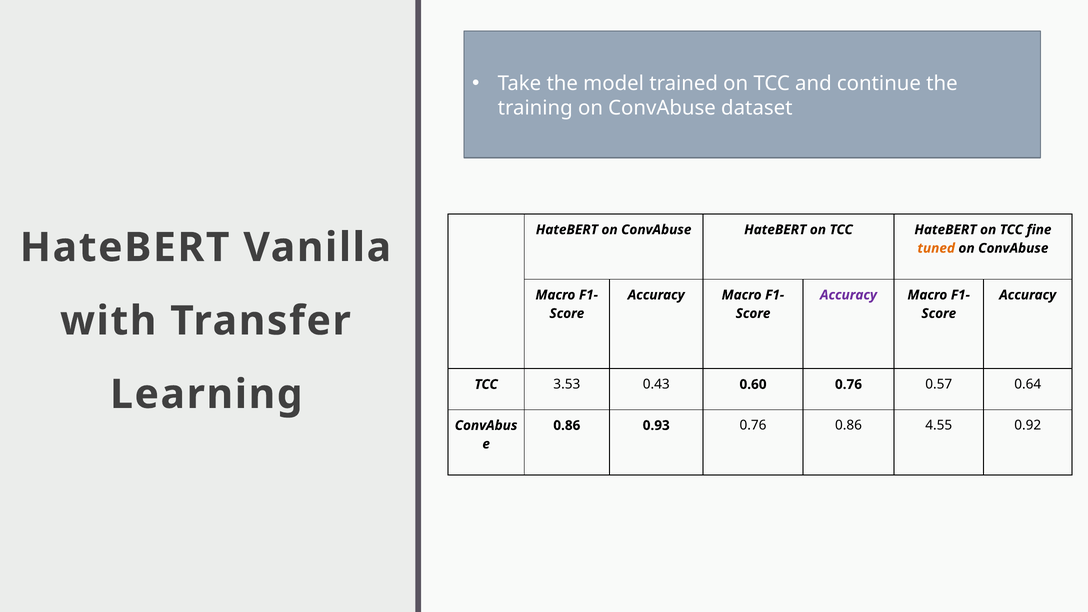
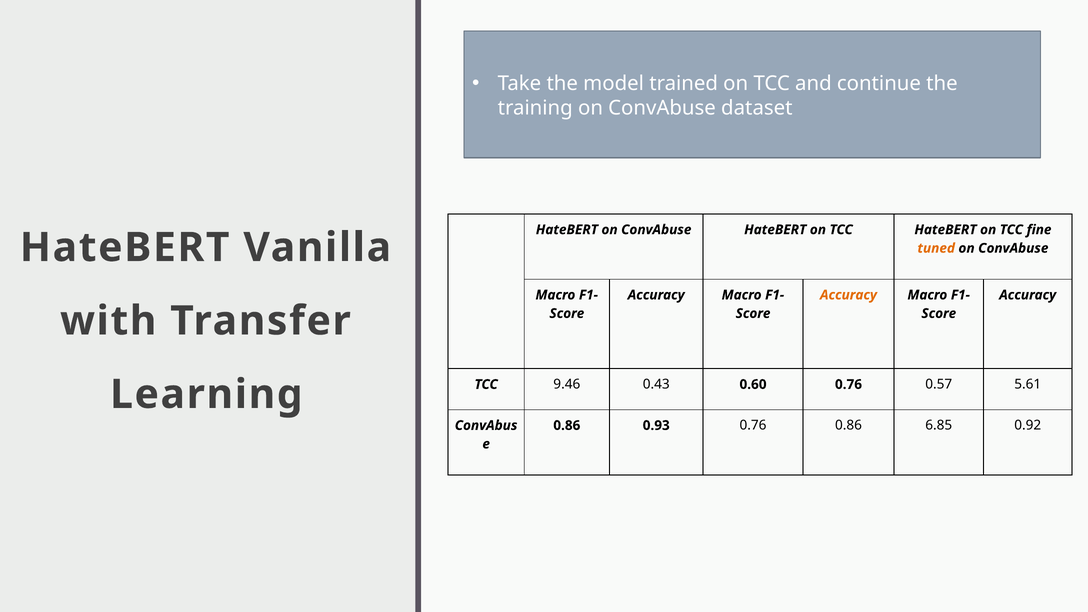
Accuracy at (848, 295) colour: purple -> orange
3.53: 3.53 -> 9.46
0.64: 0.64 -> 5.61
4.55: 4.55 -> 6.85
